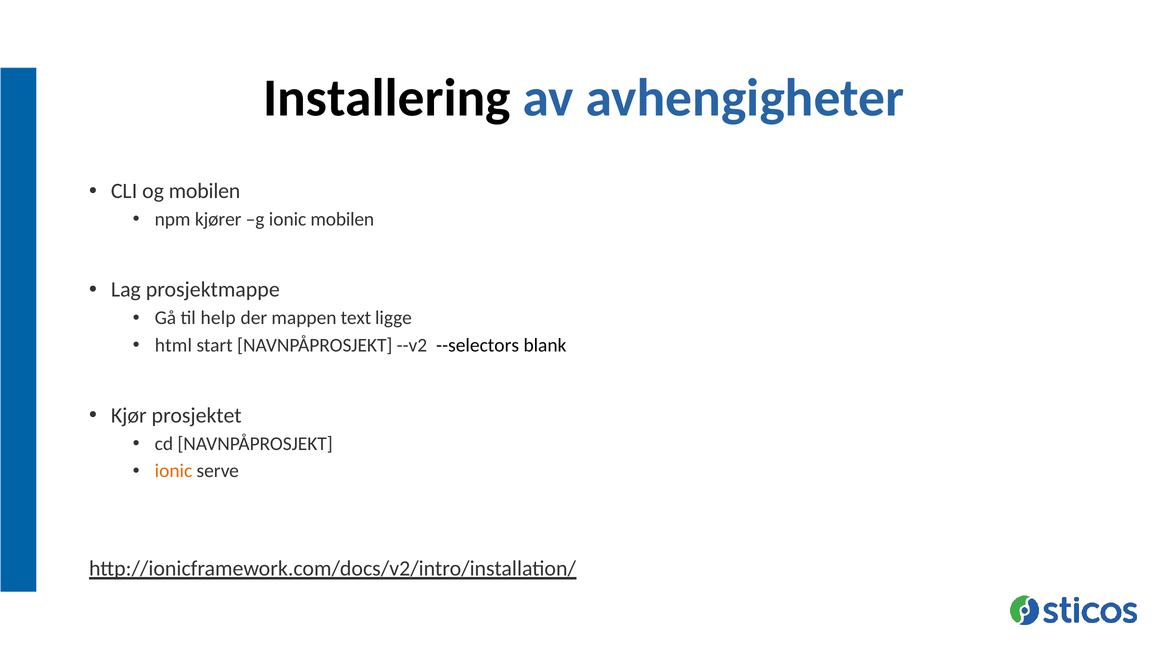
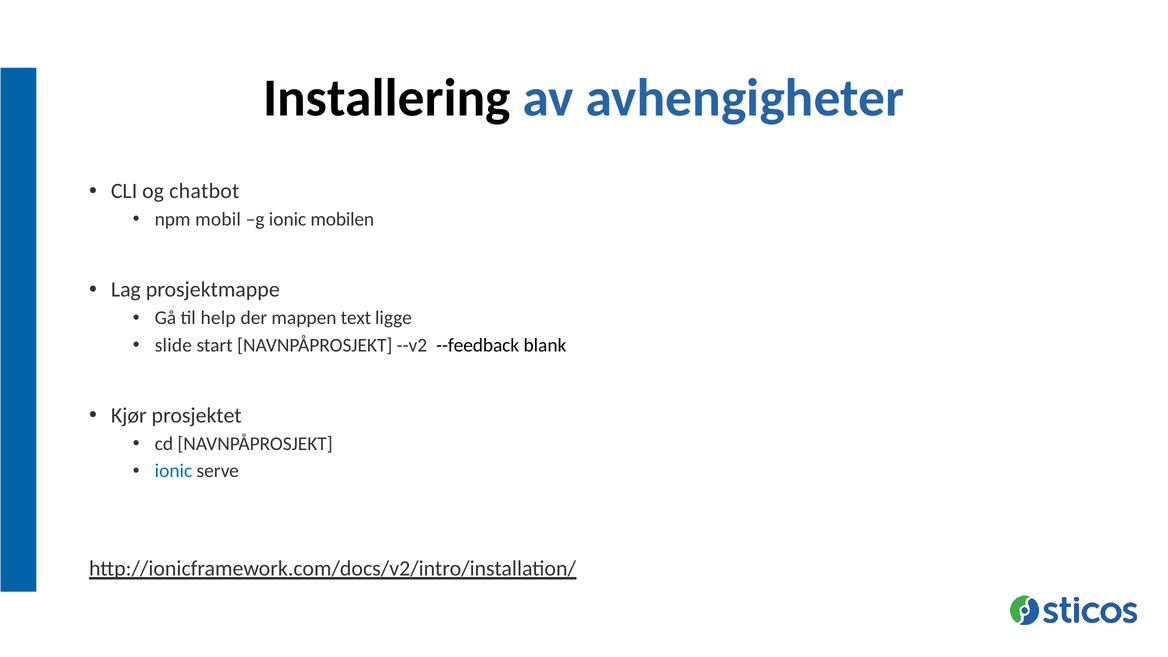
og mobilen: mobilen -> chatbot
kjører: kjører -> mobil
html: html -> slide
--selectors: --selectors -> --feedback
ionic at (173, 471) colour: orange -> blue
